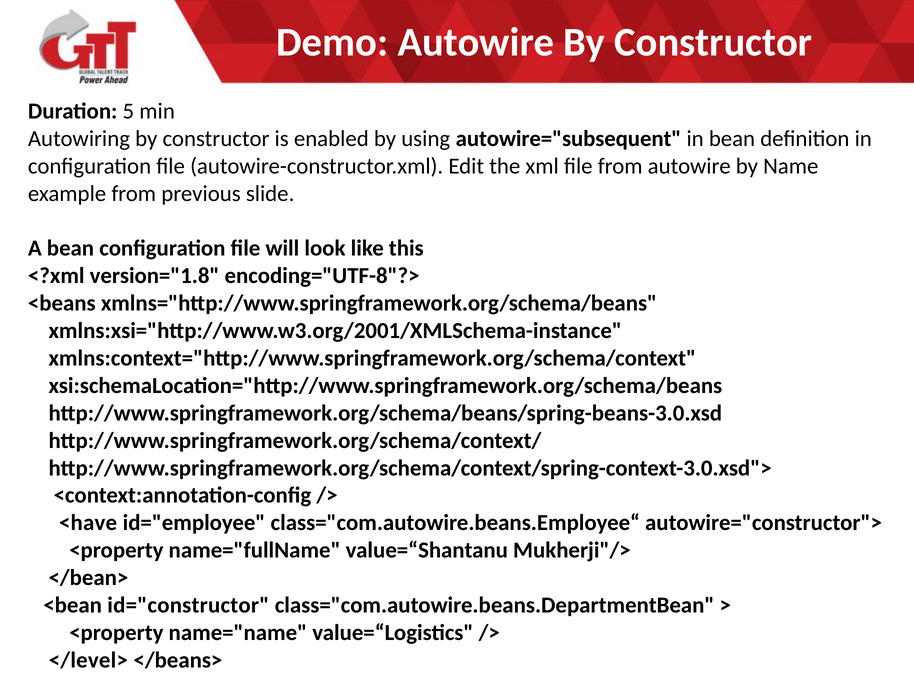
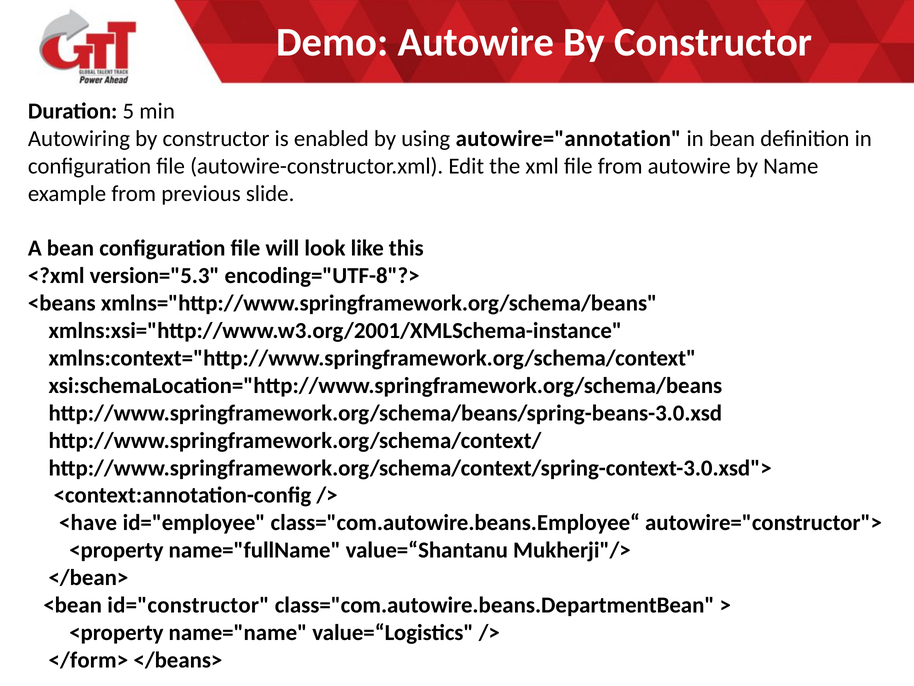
autowire="subsequent: autowire="subsequent -> autowire="annotation
version="1.8: version="1.8 -> version="5.3
</level>: </level> -> </form>
